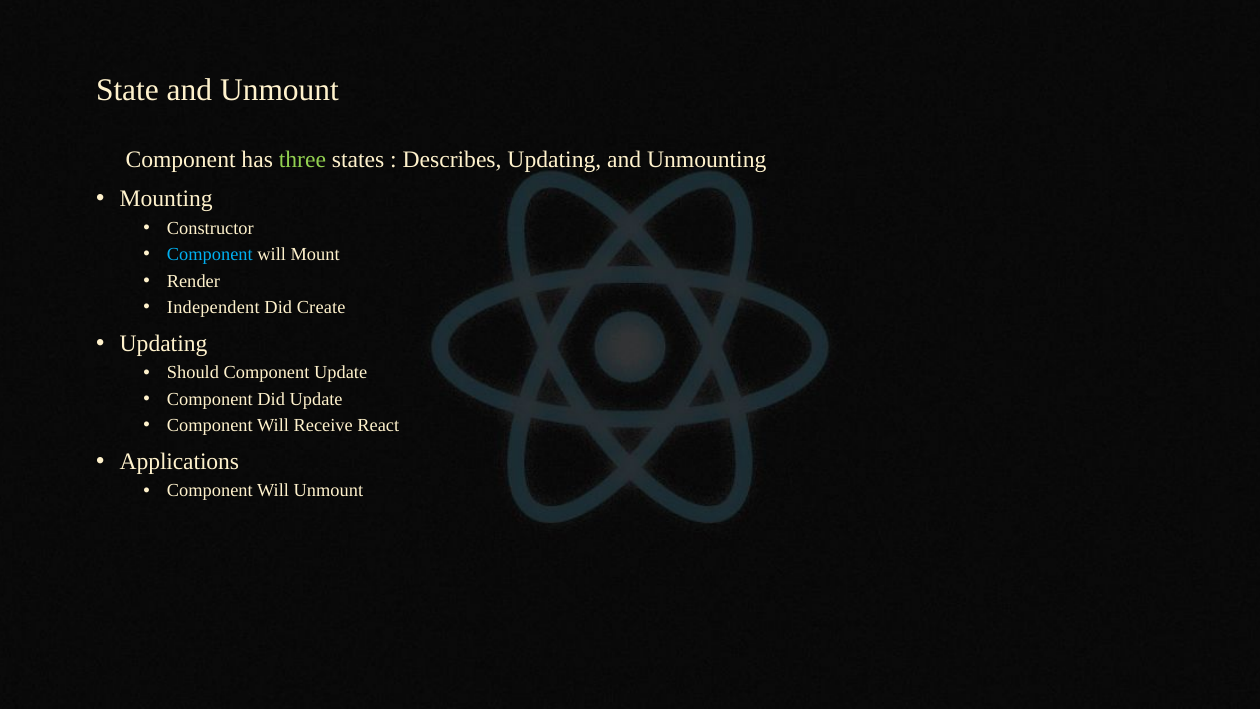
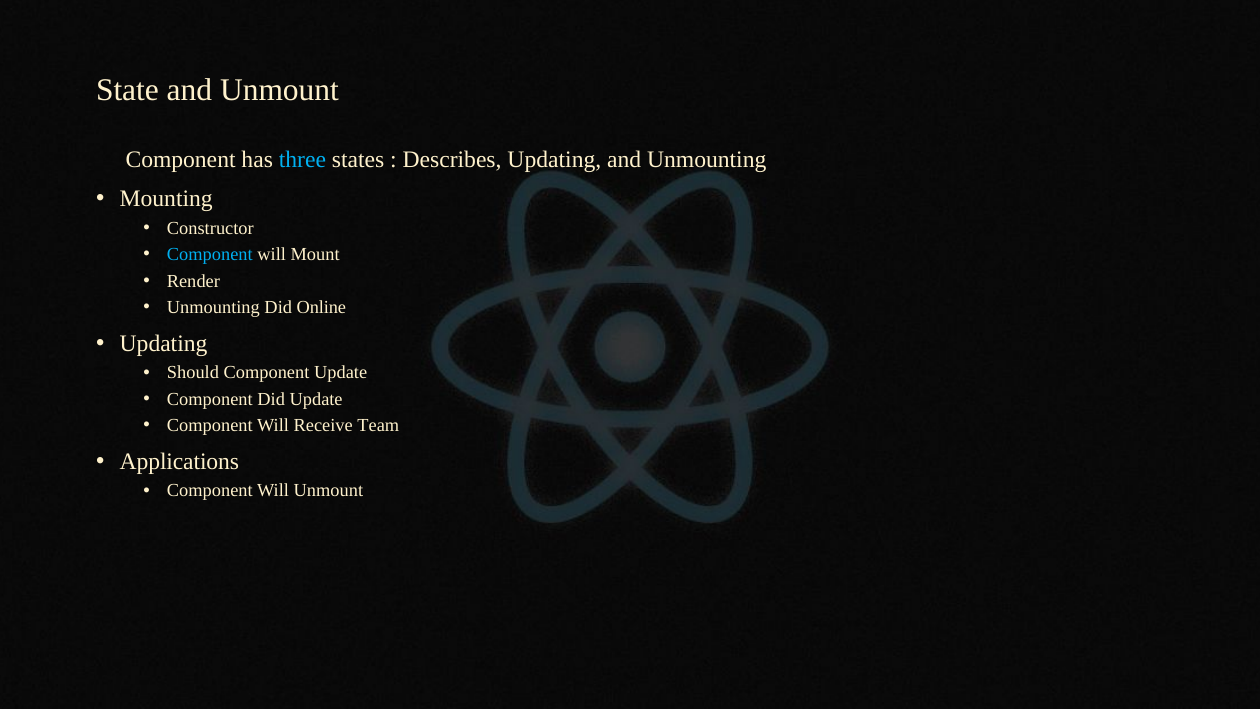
three colour: light green -> light blue
Independent at (213, 307): Independent -> Unmounting
Create: Create -> Online
React: React -> Team
